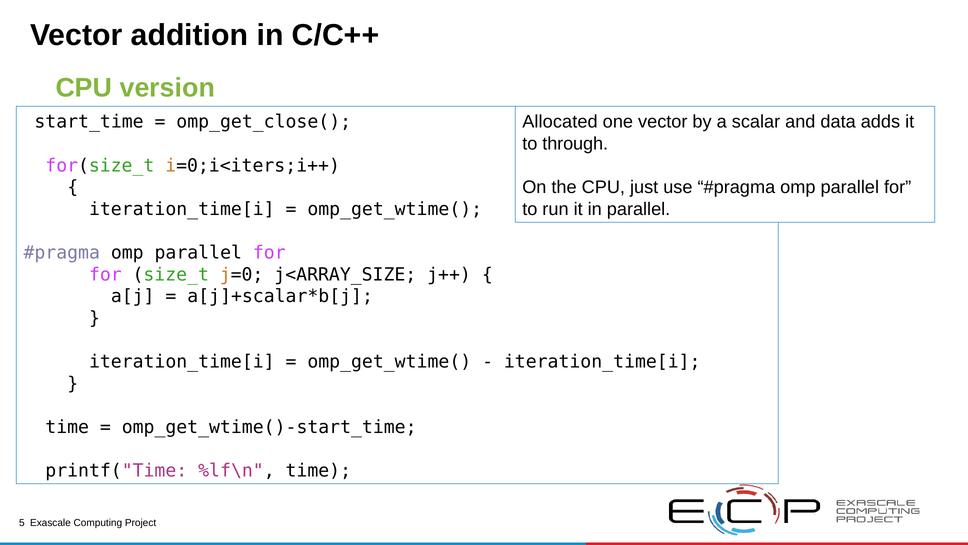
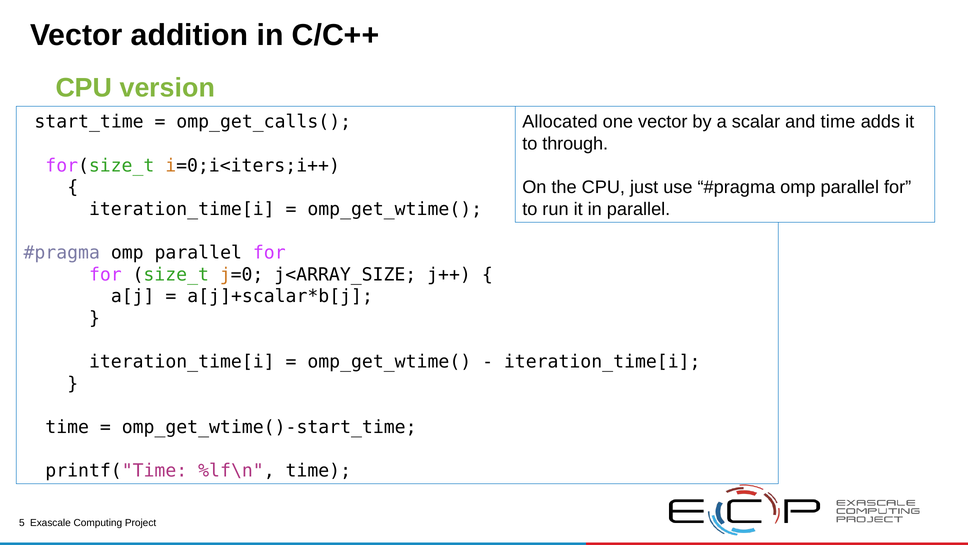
and data: data -> time
omp_get_close(: omp_get_close( -> omp_get_calls(
